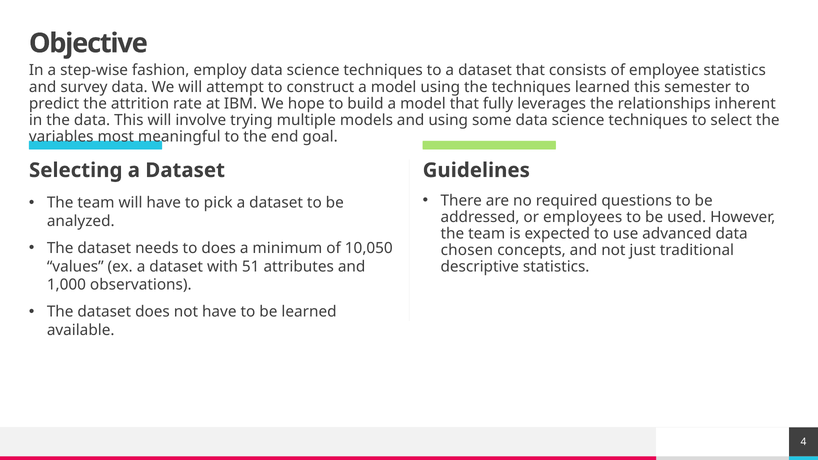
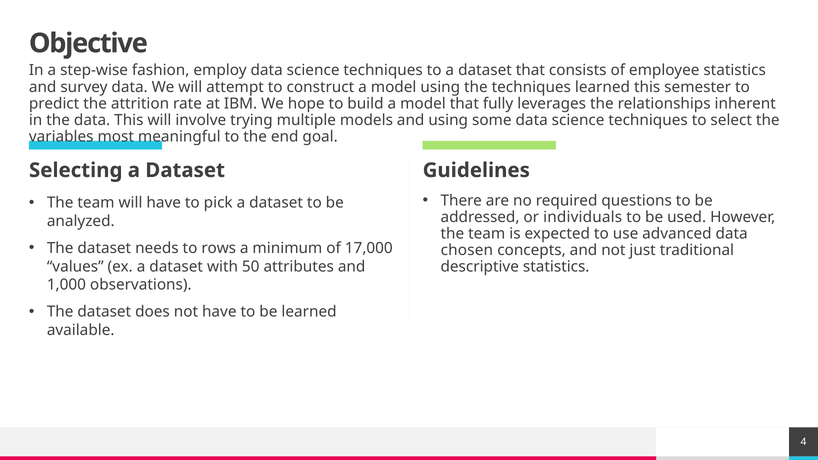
employees: employees -> individuals
to does: does -> rows
10,050: 10,050 -> 17,000
51: 51 -> 50
